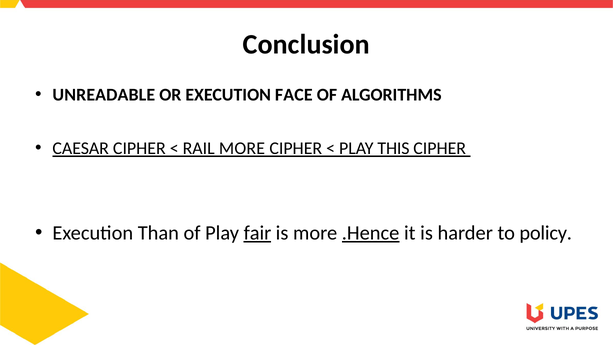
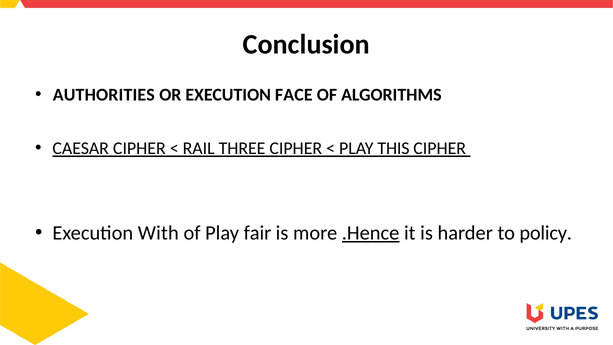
UNREADABLE: UNREADABLE -> AUTHORITIES
RAIL MORE: MORE -> THREE
Than: Than -> With
fair underline: present -> none
